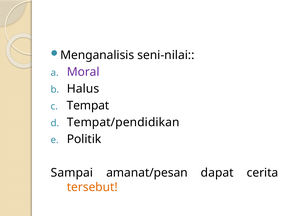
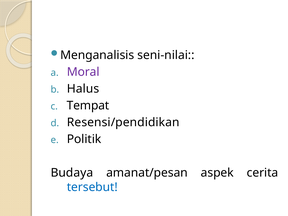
Tempat/pendidikan: Tempat/pendidikan -> Resensi/pendidikan
Sampai: Sampai -> Budaya
dapat: dapat -> aspek
tersebut colour: orange -> blue
